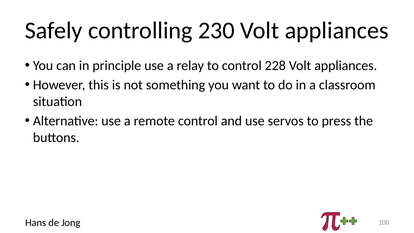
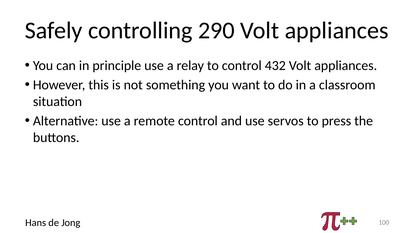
230: 230 -> 290
228: 228 -> 432
